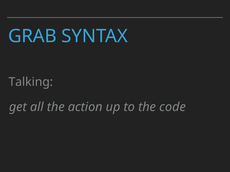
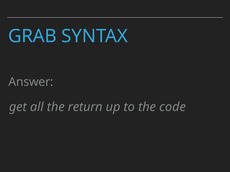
Talking: Talking -> Answer
action: action -> return
